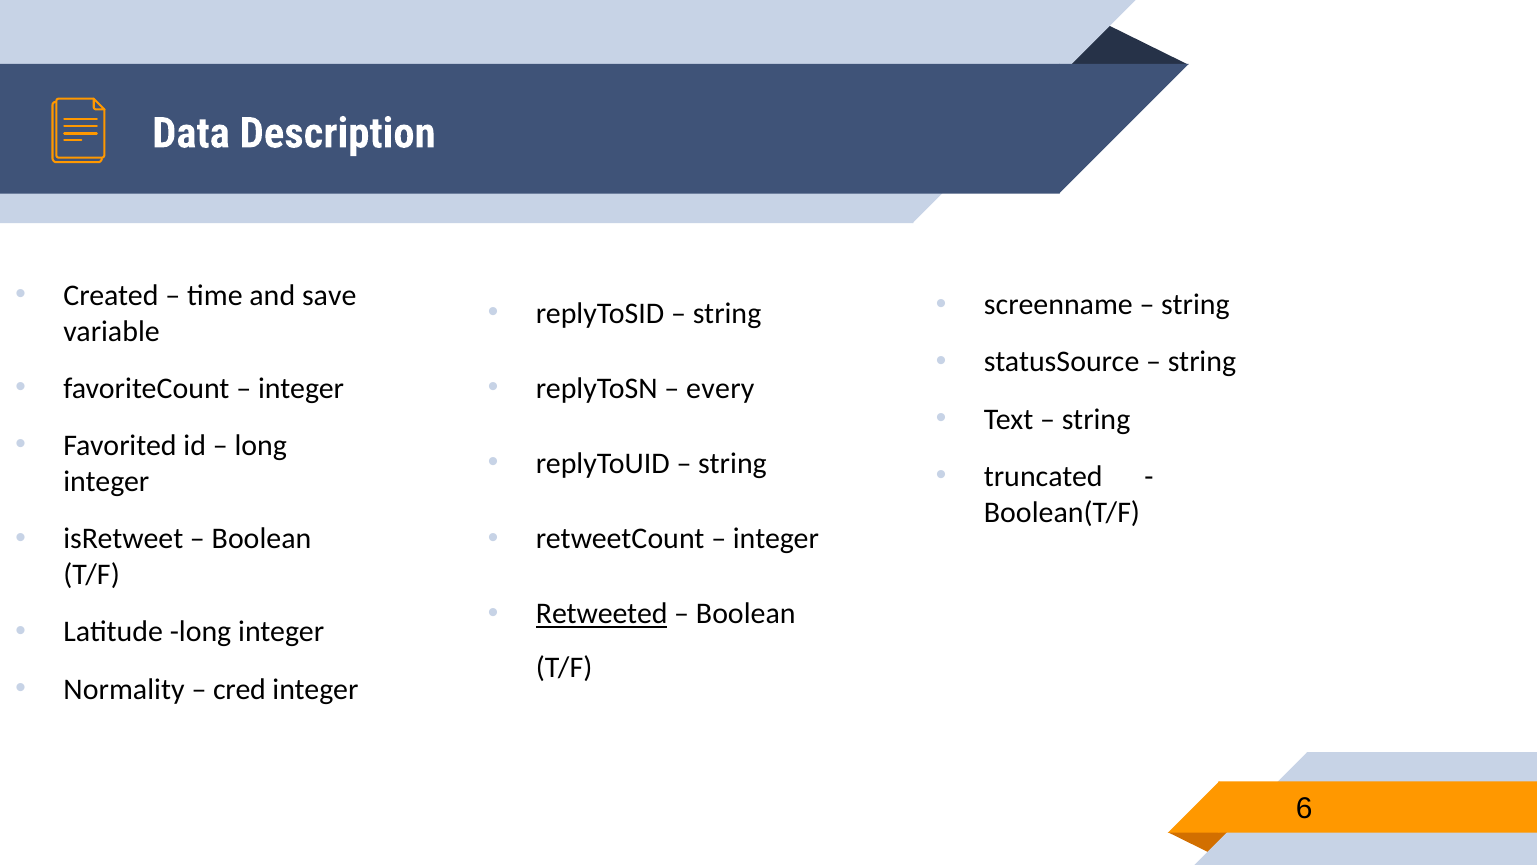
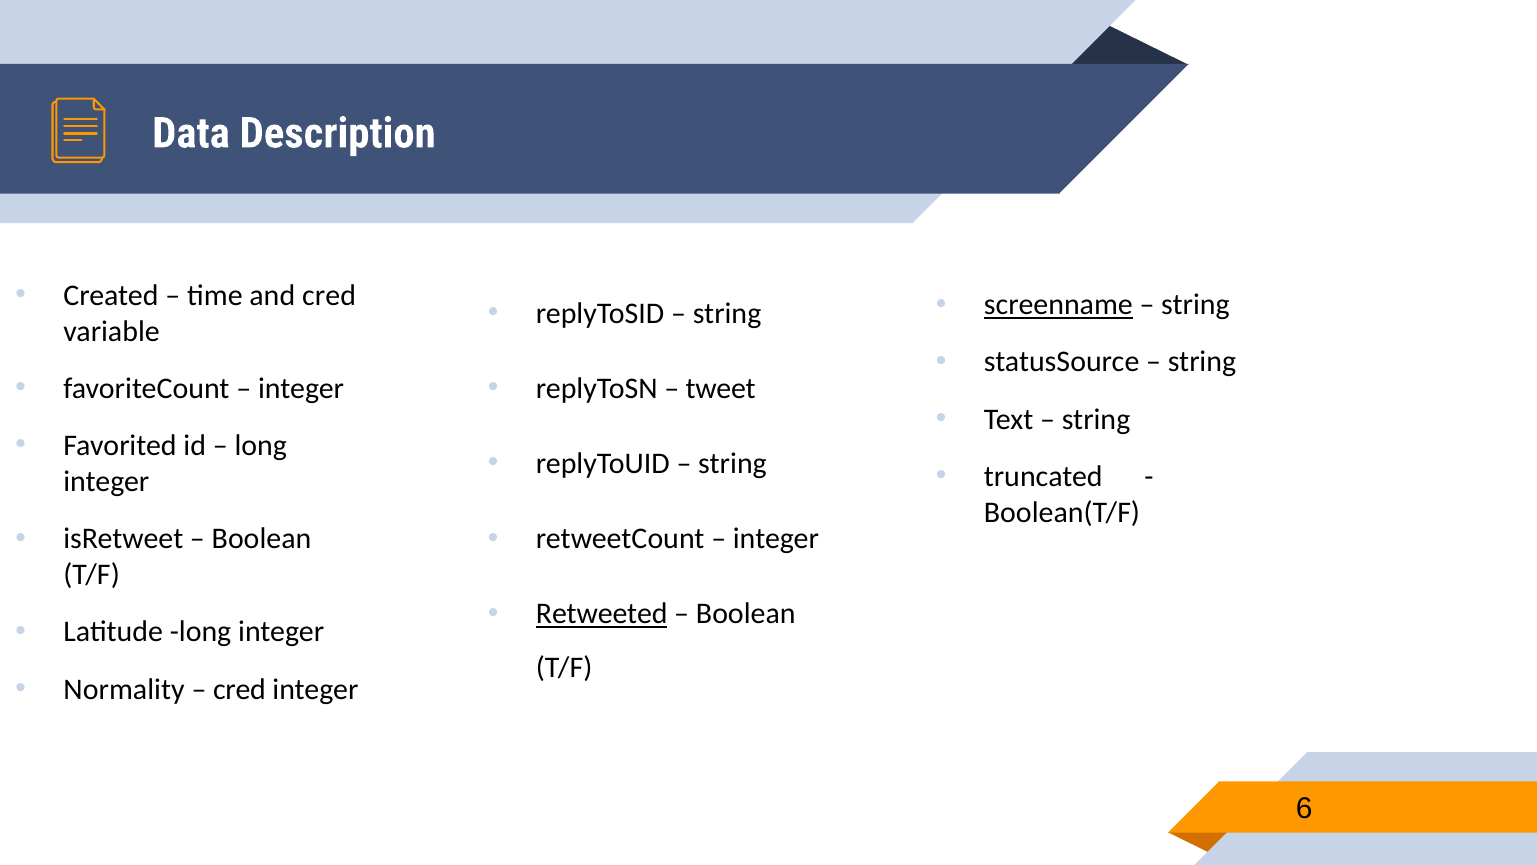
and save: save -> cred
screenname underline: none -> present
every: every -> tweet
